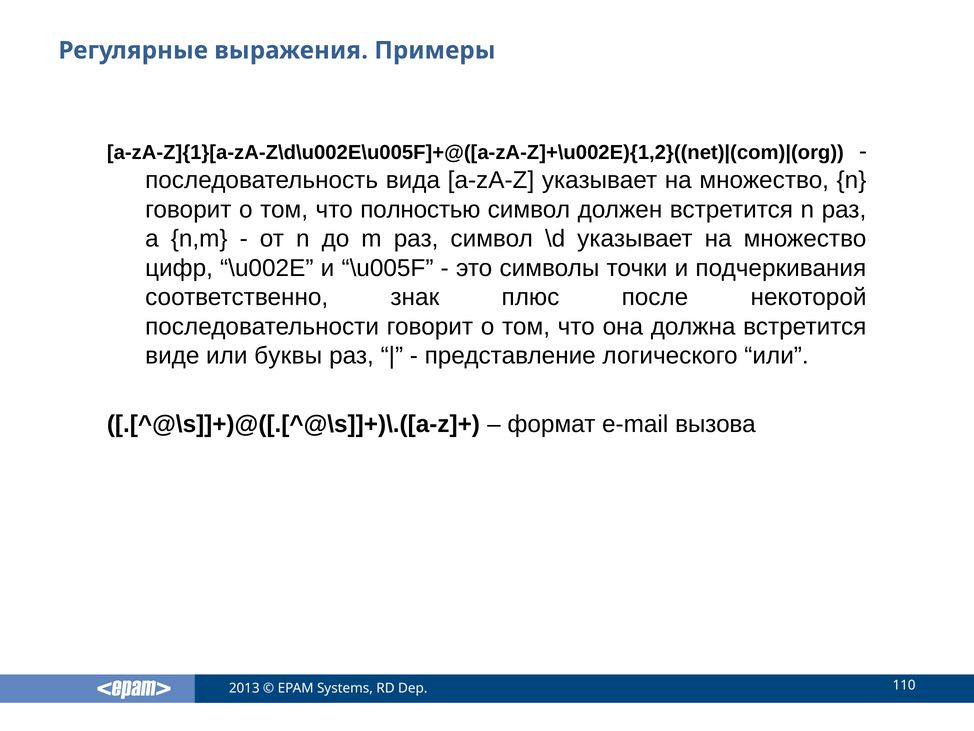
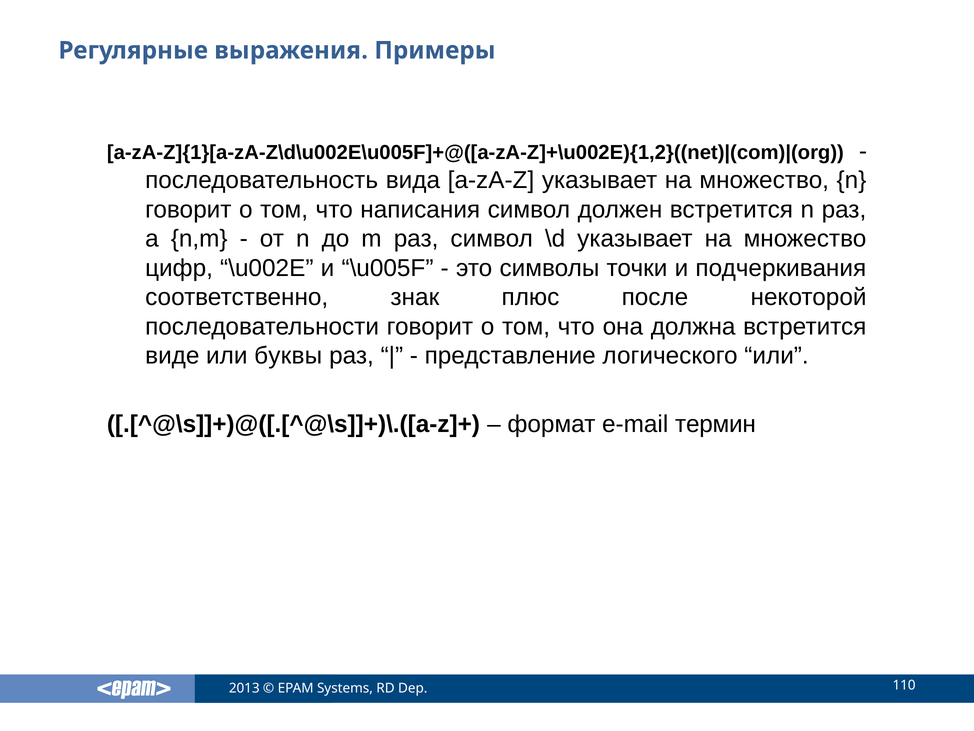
полностью: полностью -> написания
вызова: вызова -> термин
